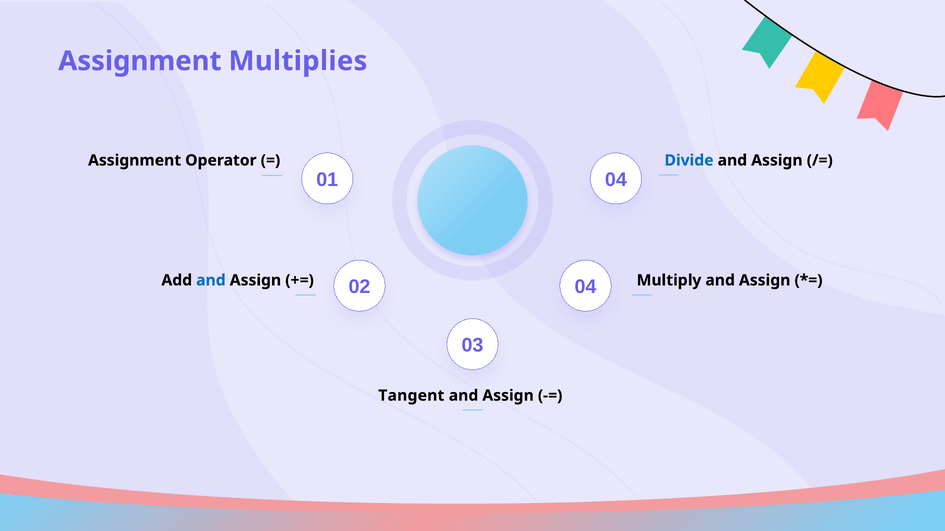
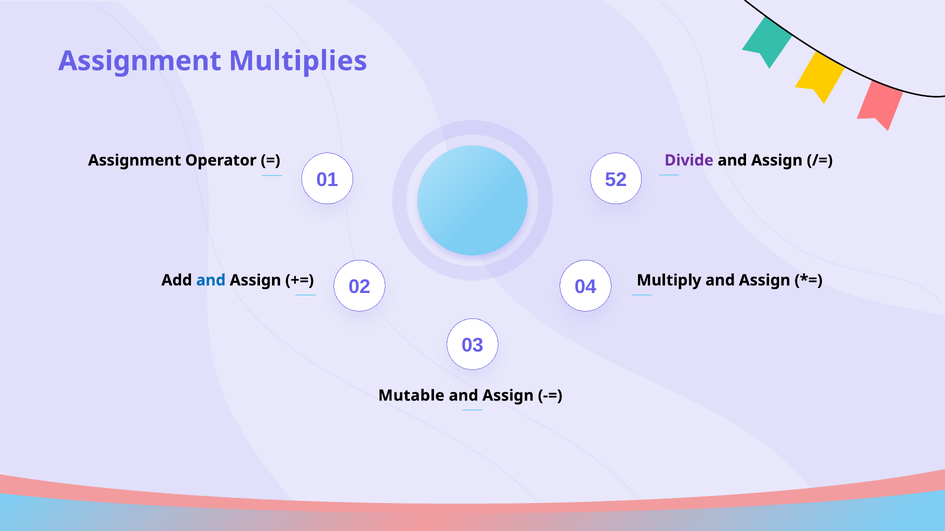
Divide colour: blue -> purple
01 04: 04 -> 52
Tangent: Tangent -> Mutable
